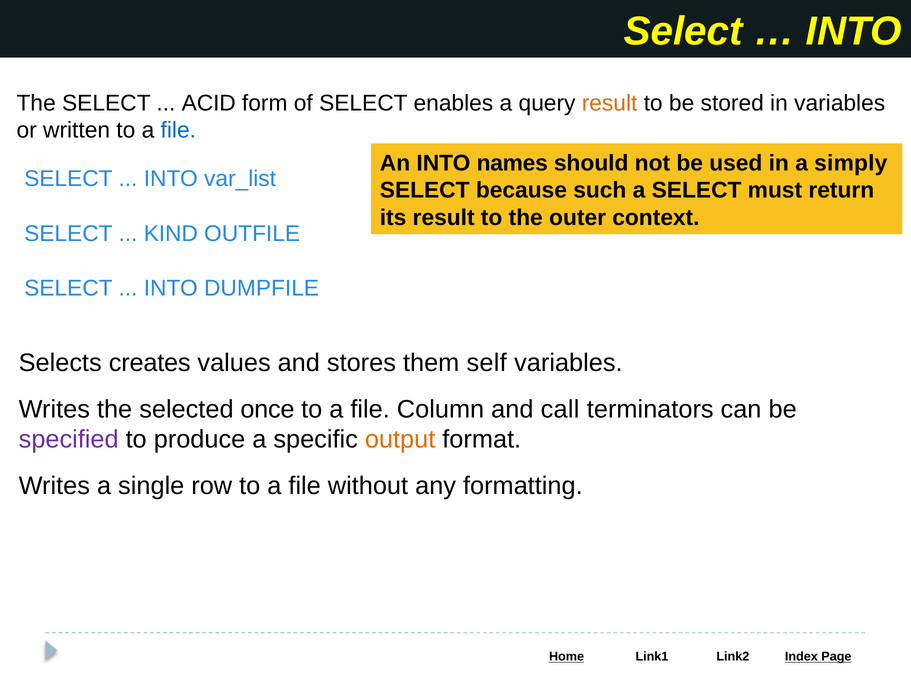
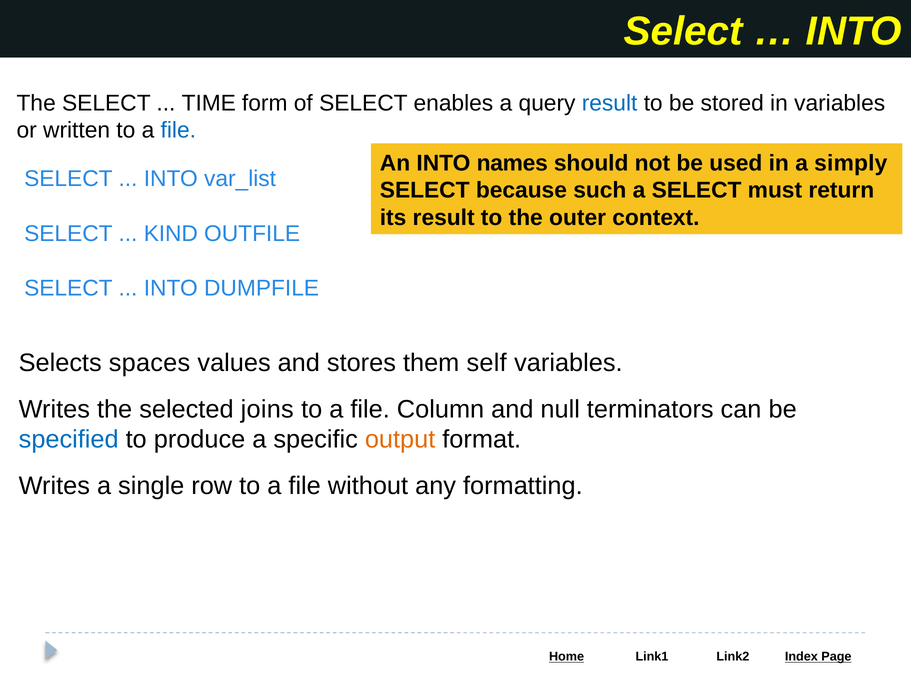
ACID: ACID -> TIME
result at (610, 103) colour: orange -> blue
creates: creates -> spaces
once: once -> joins
call: call -> null
specified colour: purple -> blue
